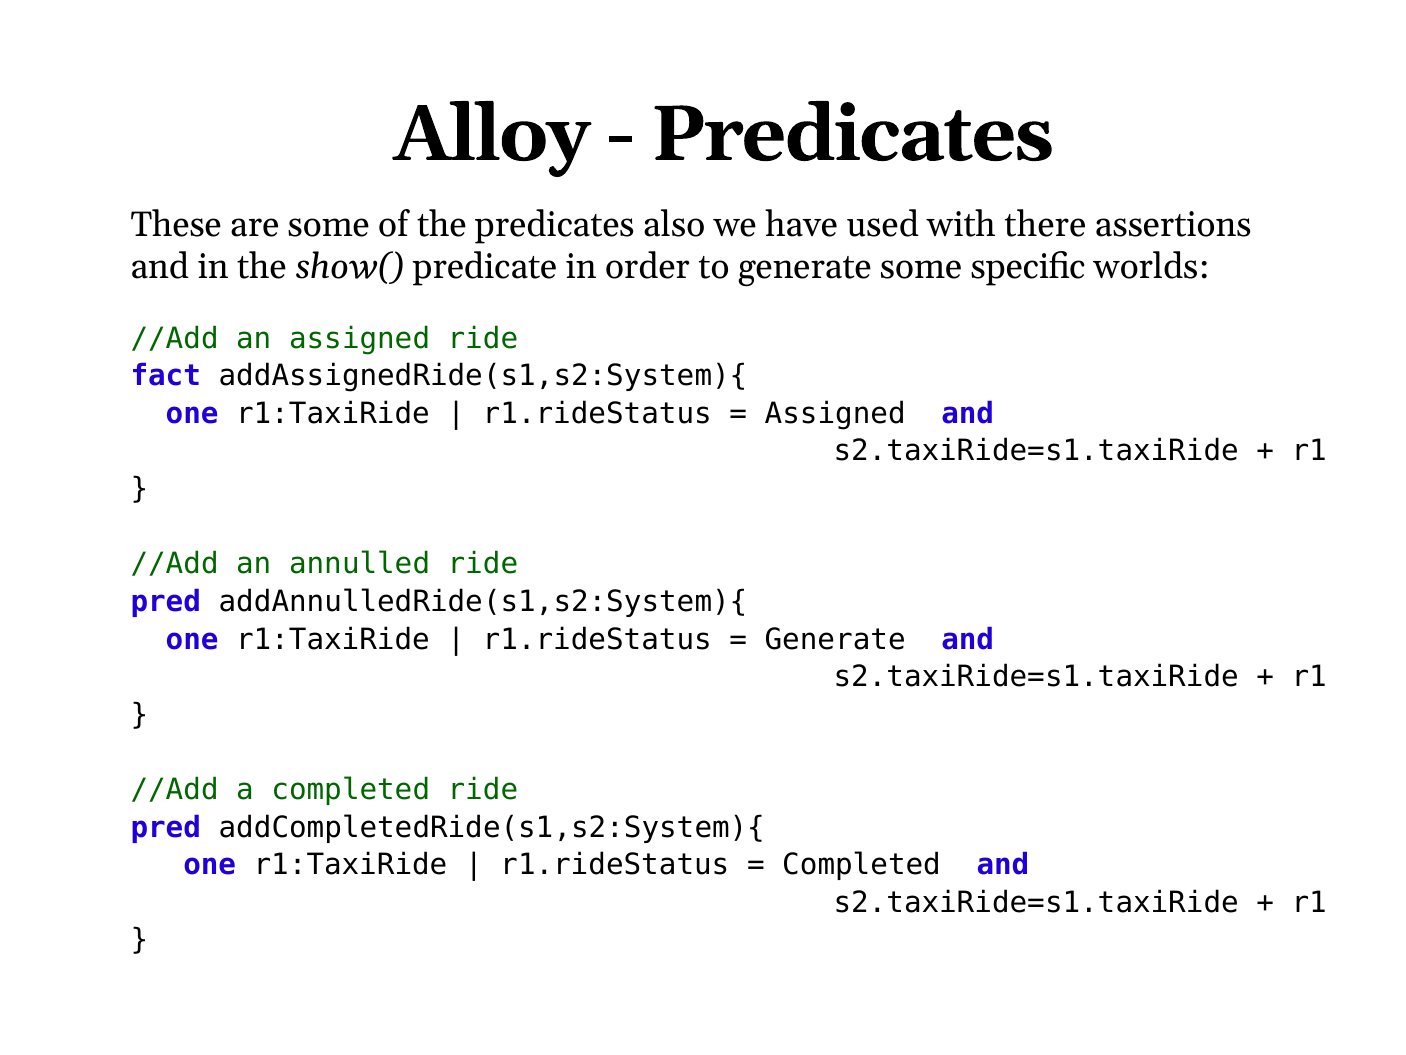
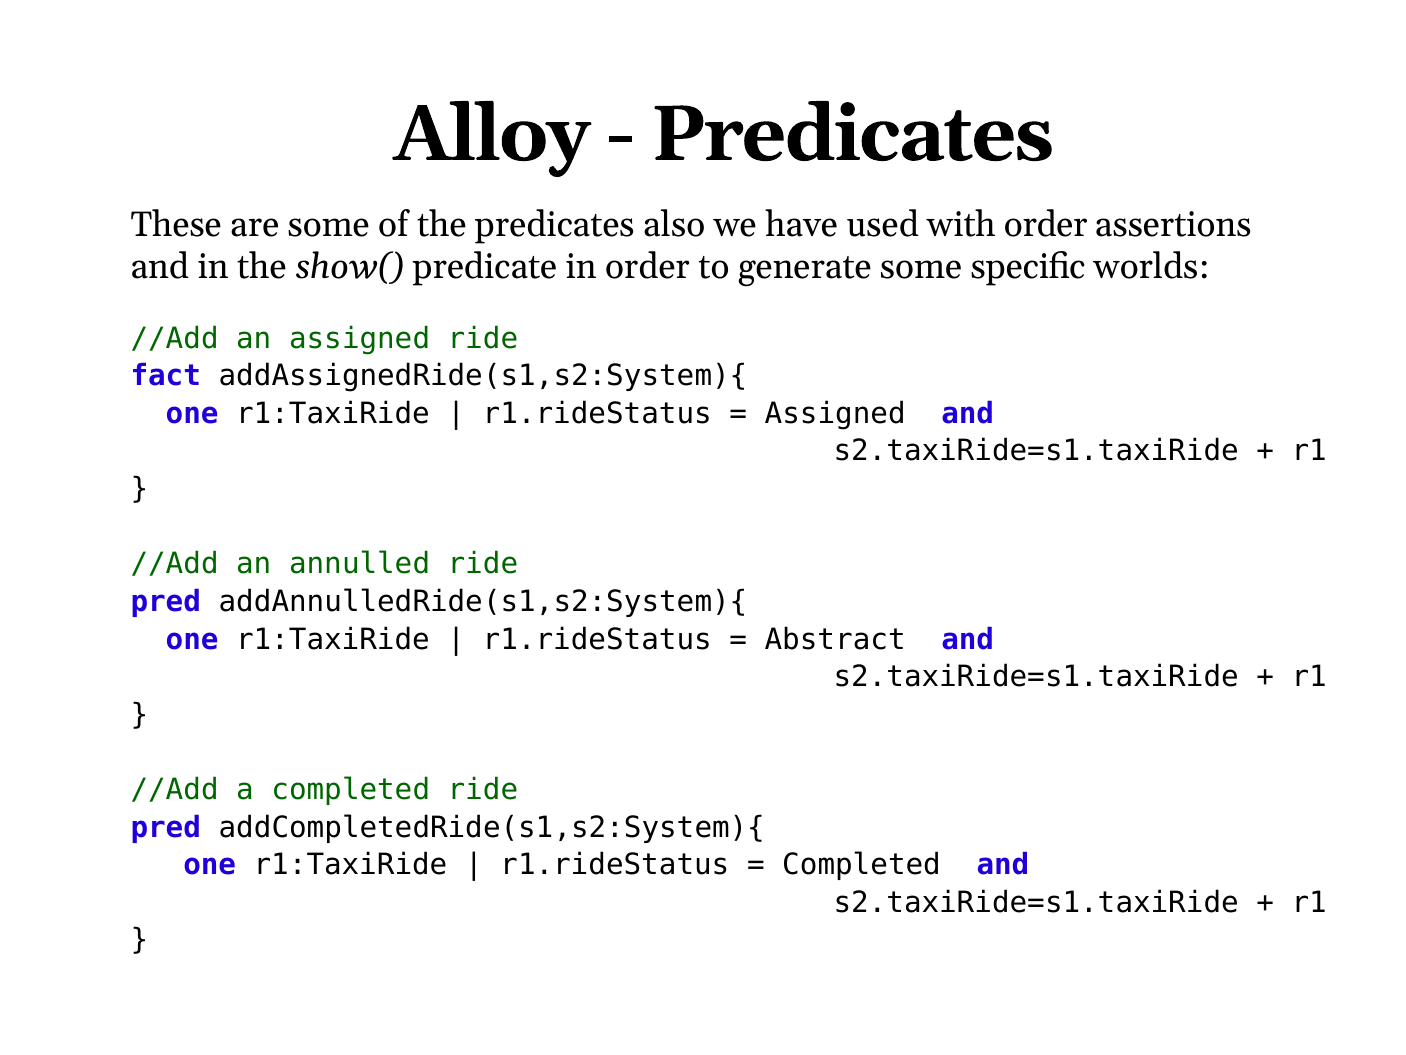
with there: there -> order
Generate at (835, 639): Generate -> Abstract
